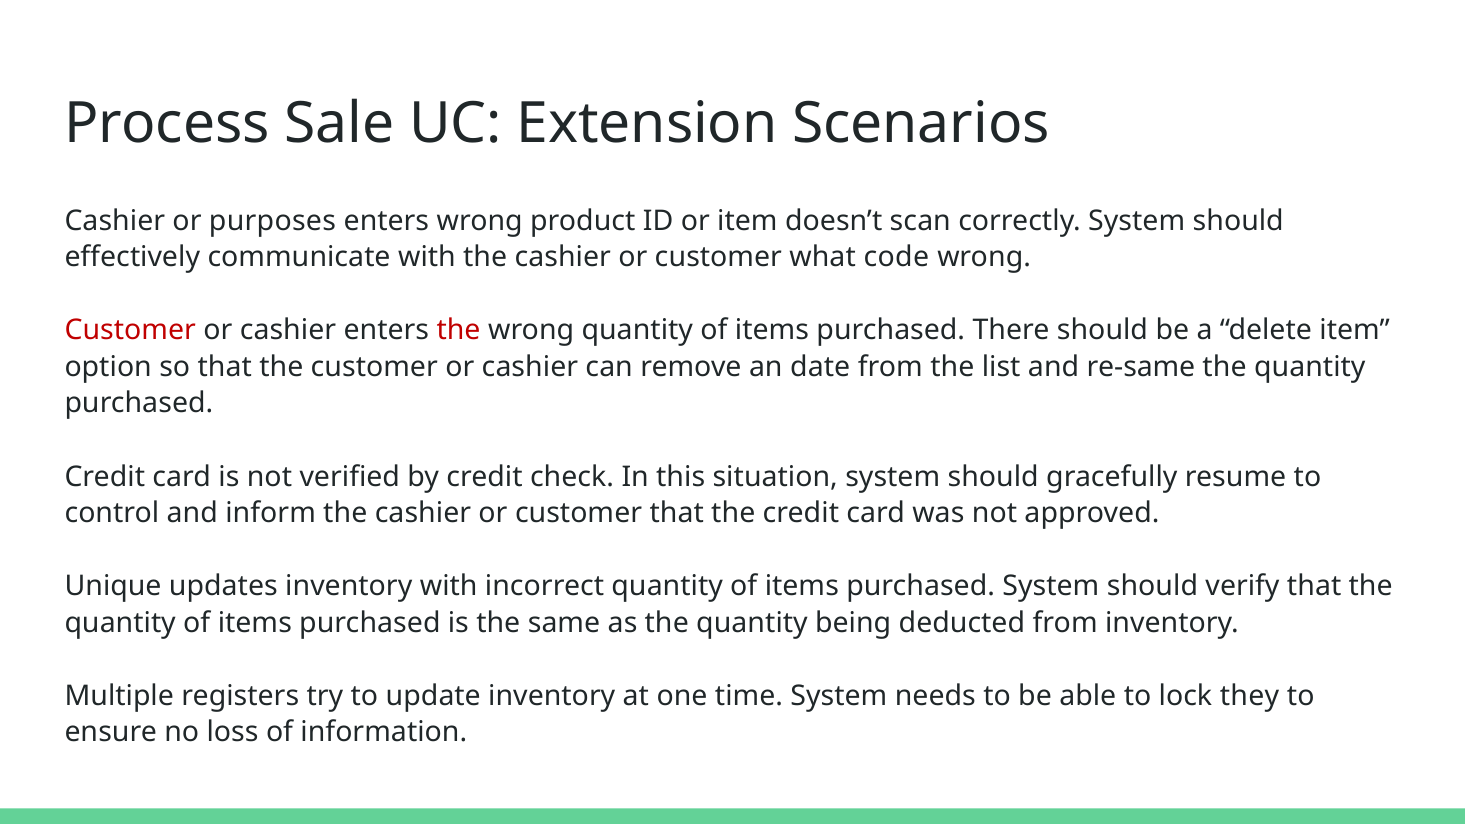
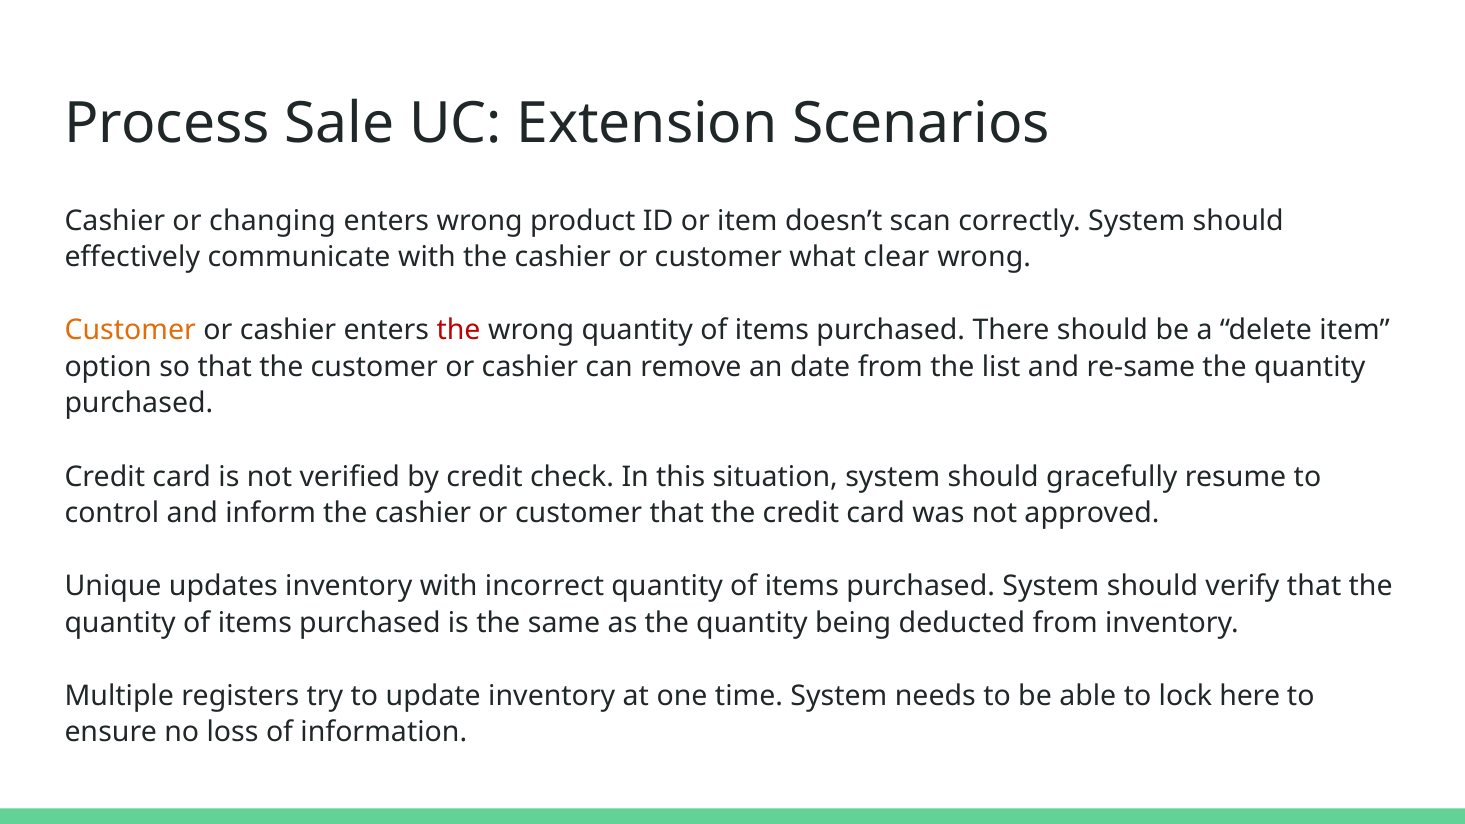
purposes: purposes -> changing
code: code -> clear
Customer at (130, 330) colour: red -> orange
they: they -> here
